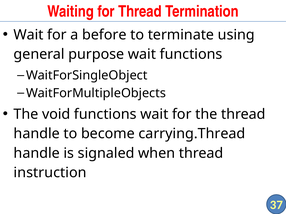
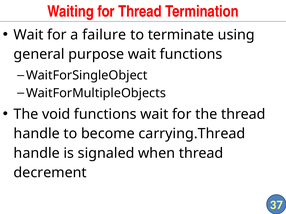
before: before -> failure
instruction: instruction -> decrement
